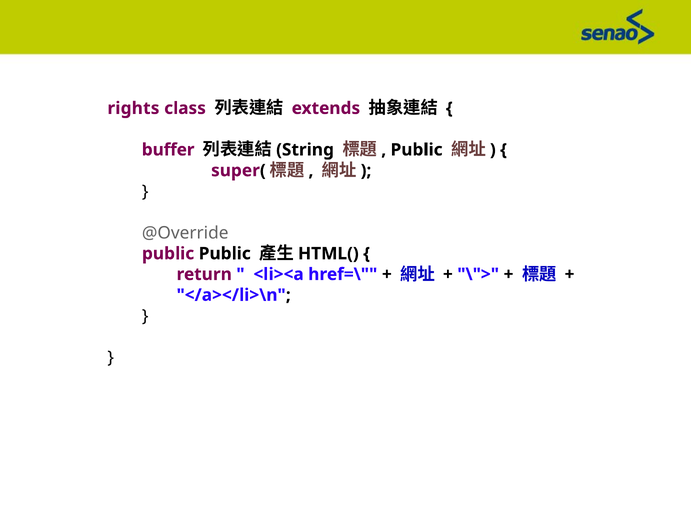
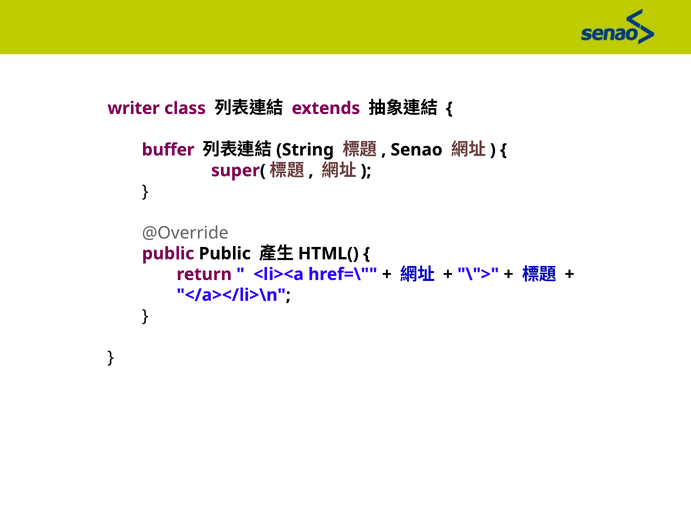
rights: rights -> writer
Public at (417, 150): Public -> Senao
